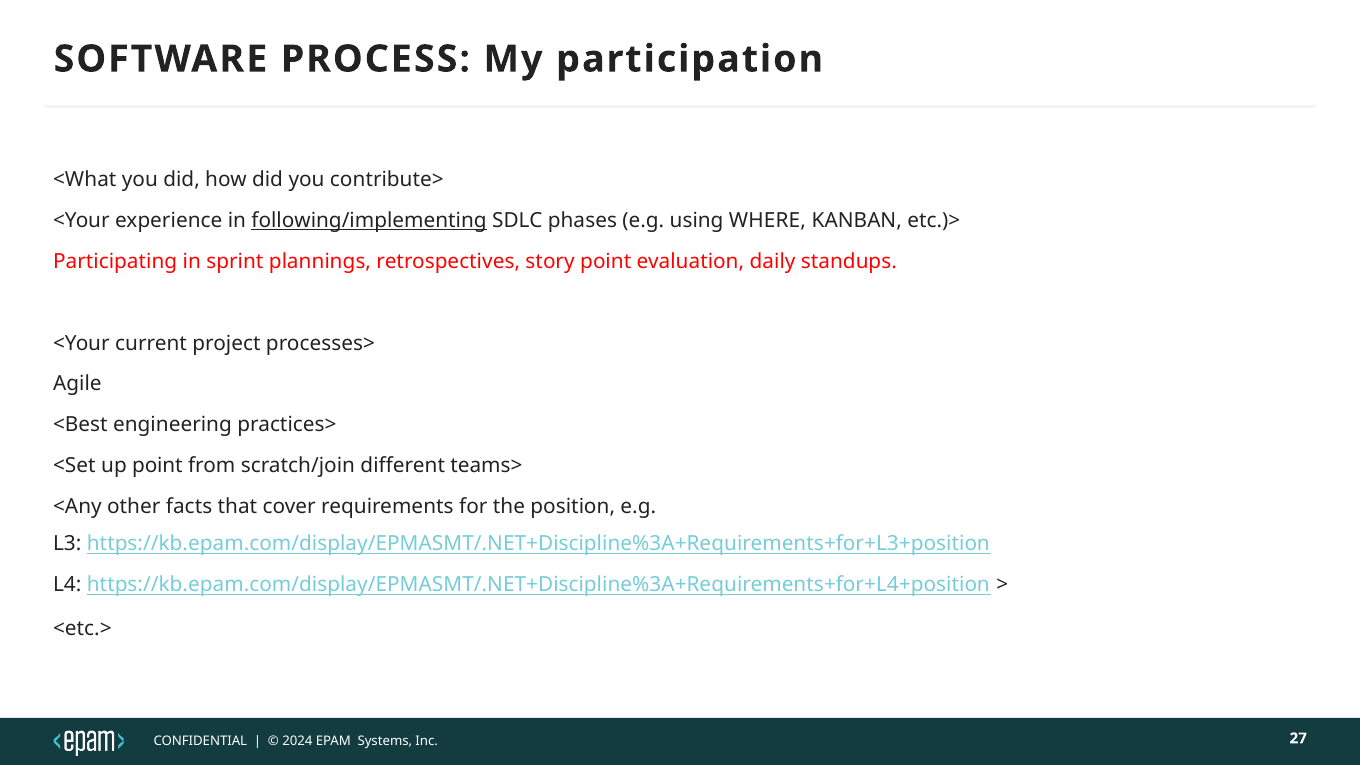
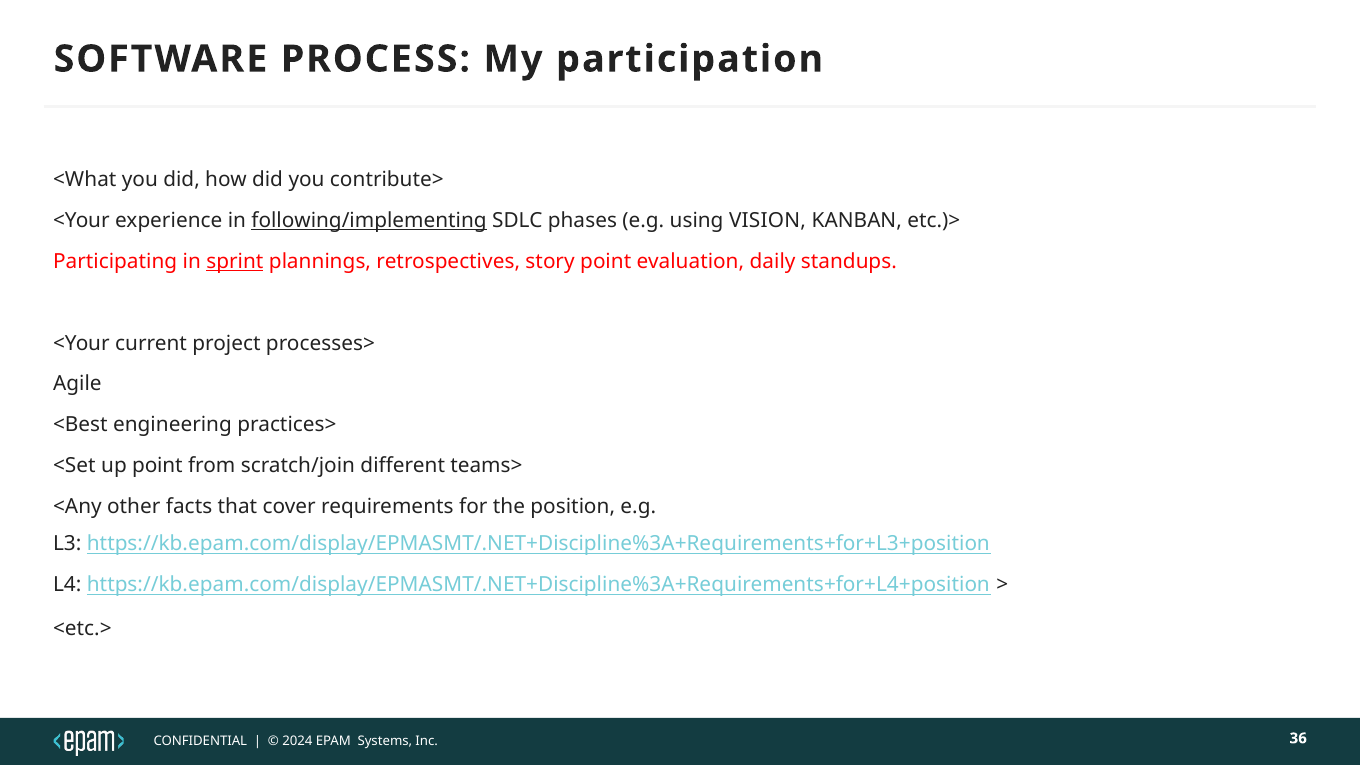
WHERE: WHERE -> VISION
sprint underline: none -> present
27: 27 -> 36
